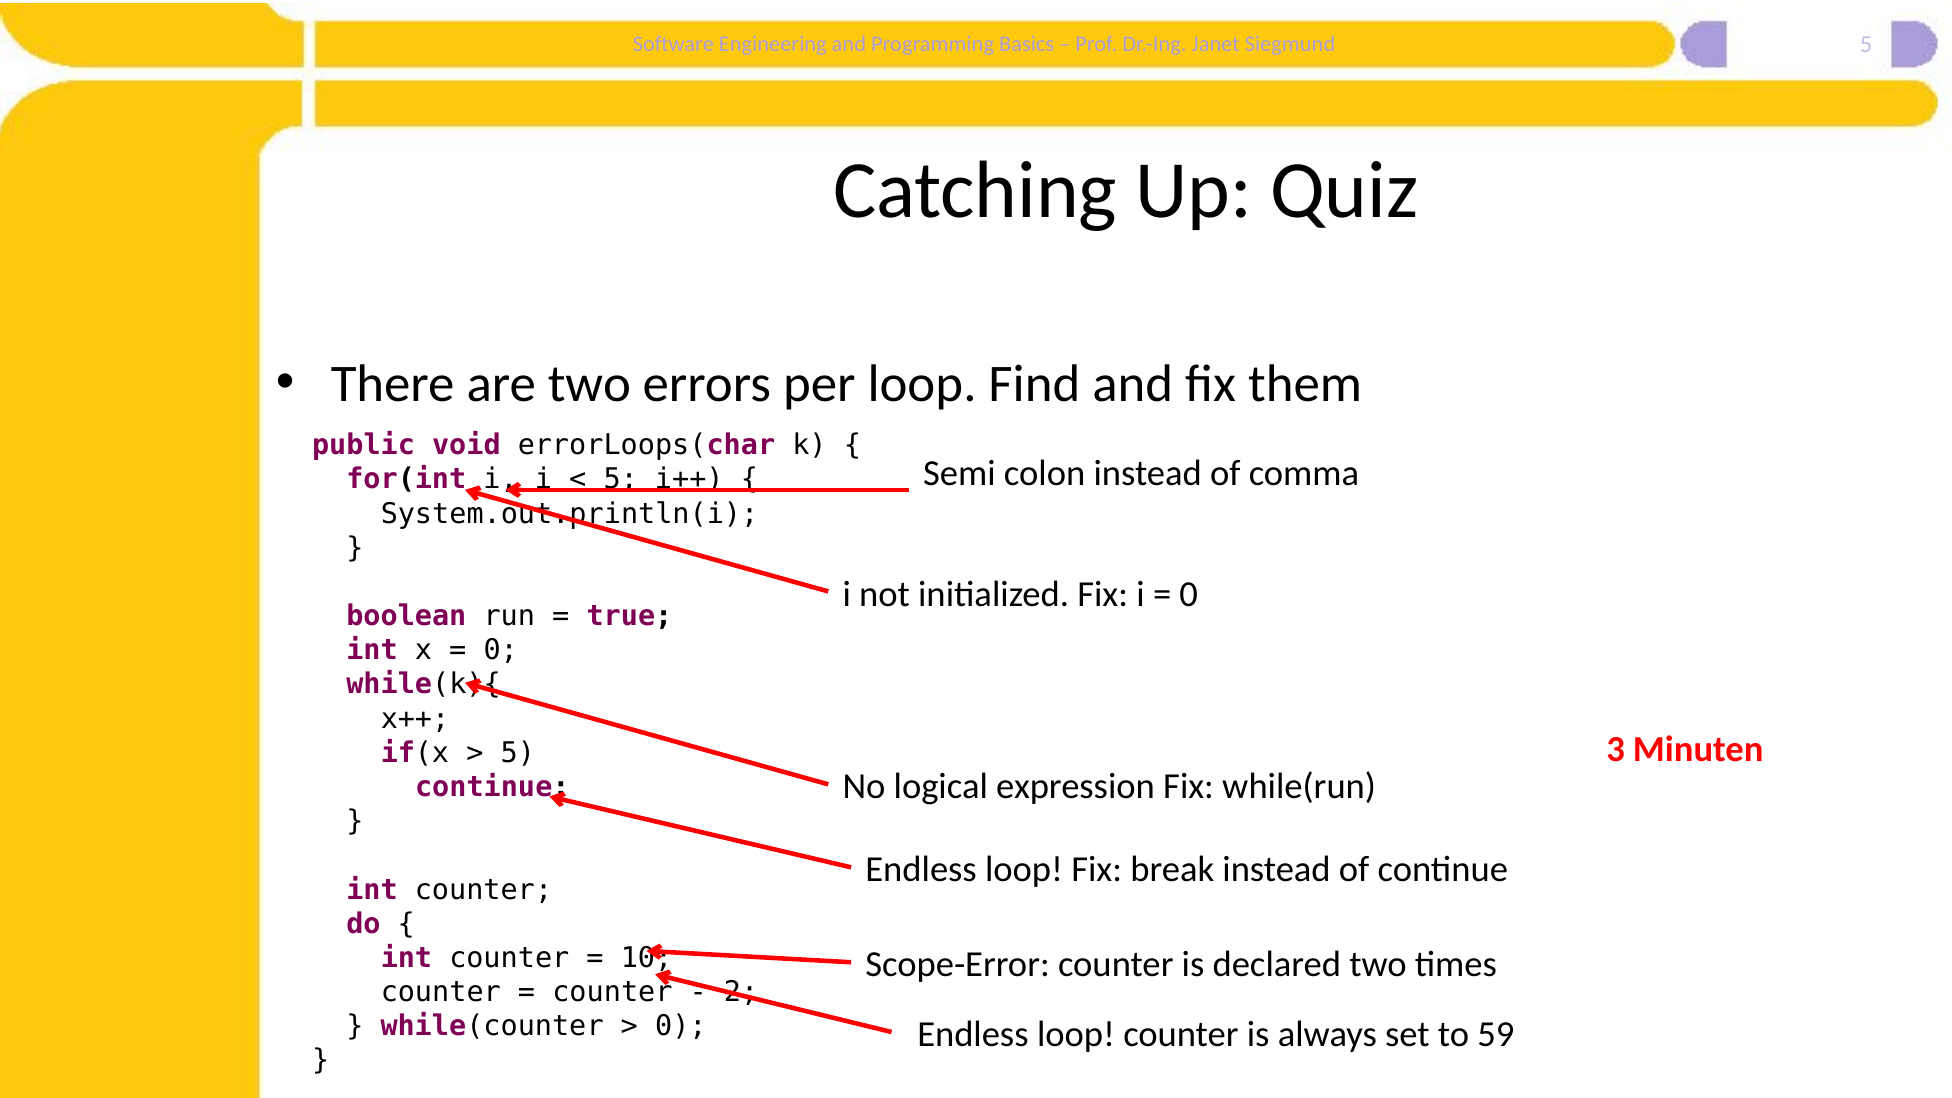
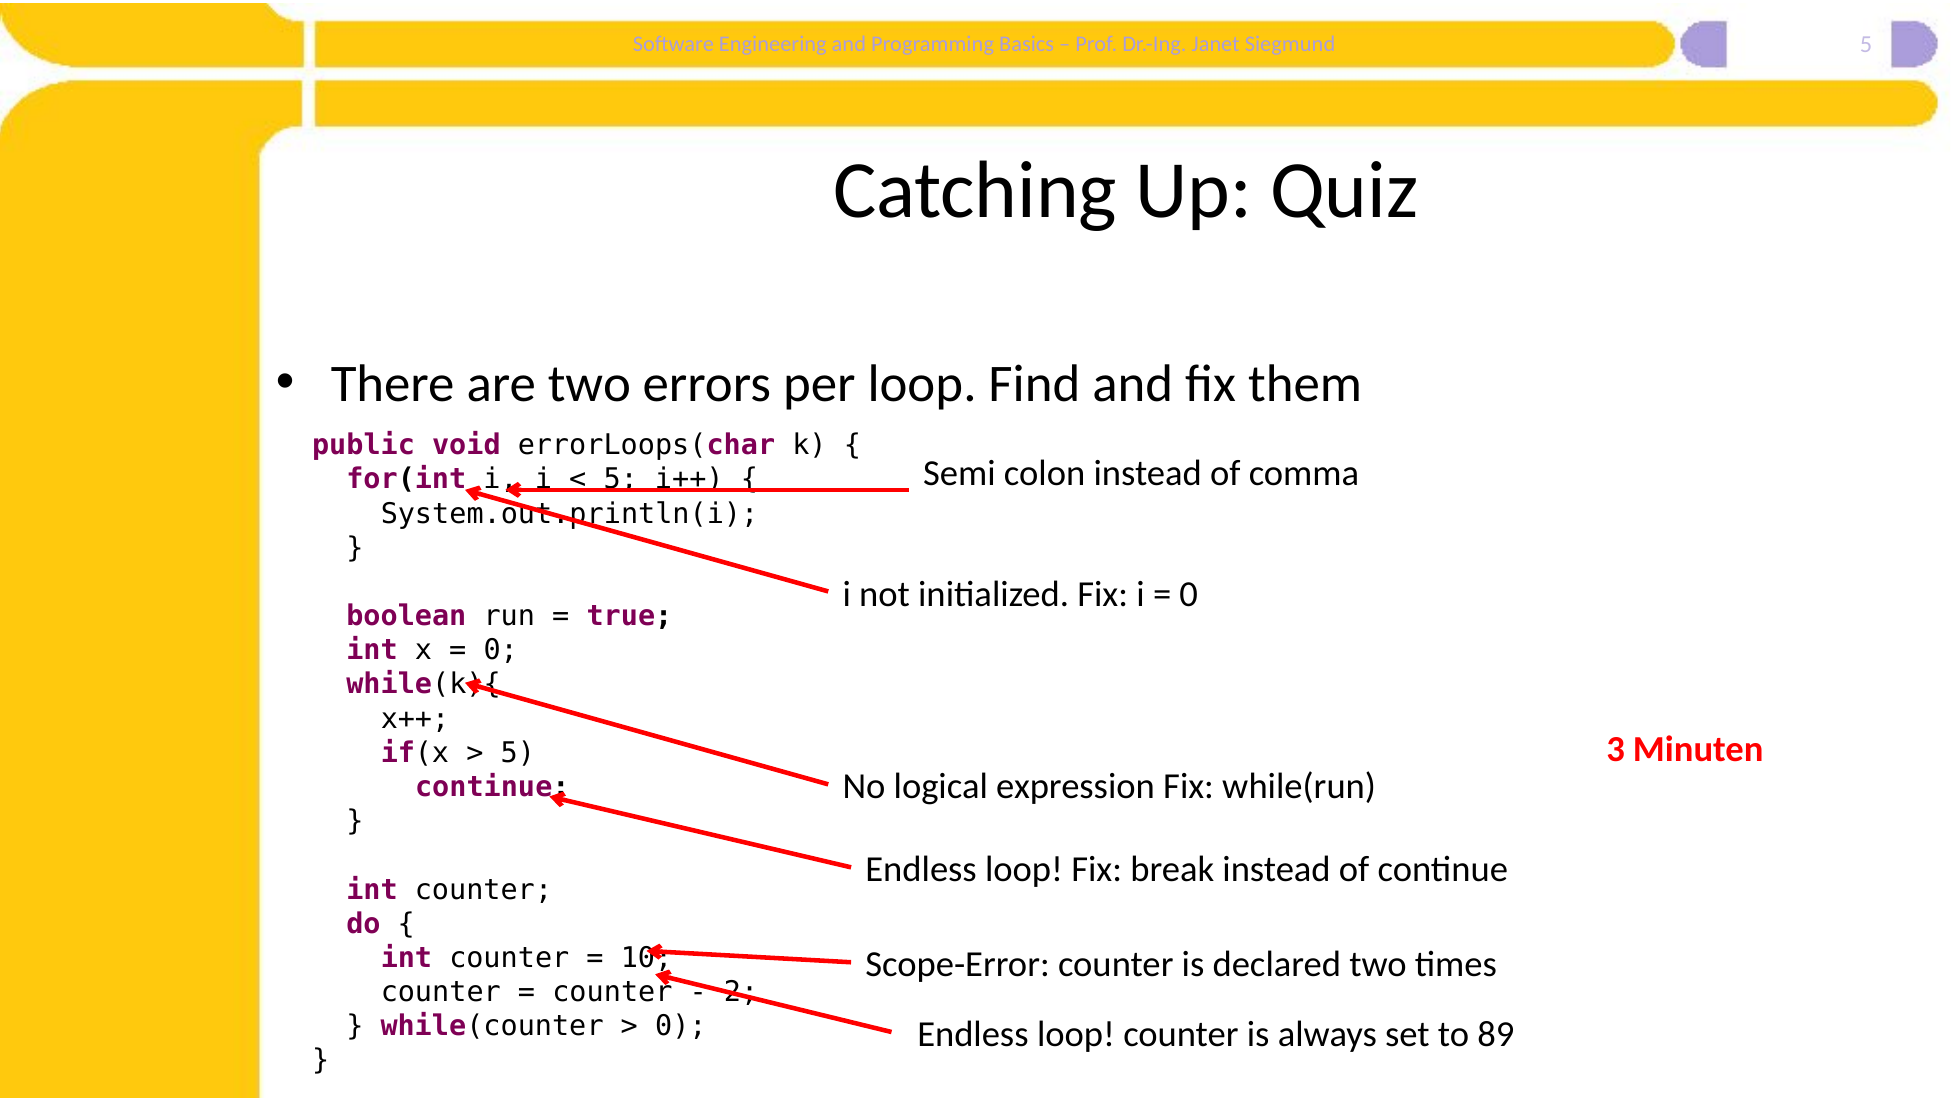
59: 59 -> 89
